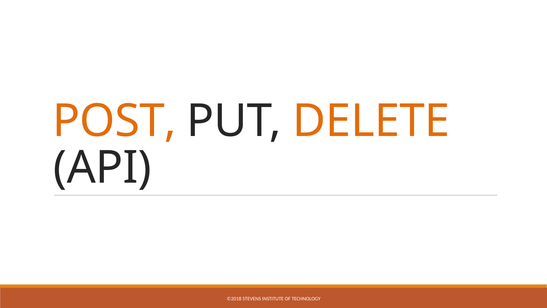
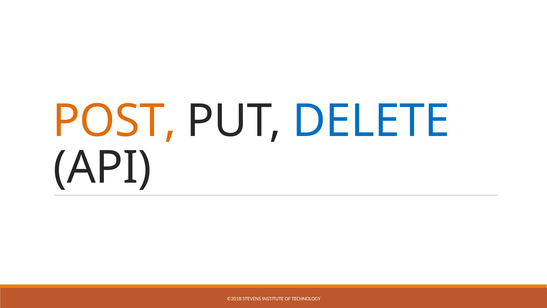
DELETE colour: orange -> blue
